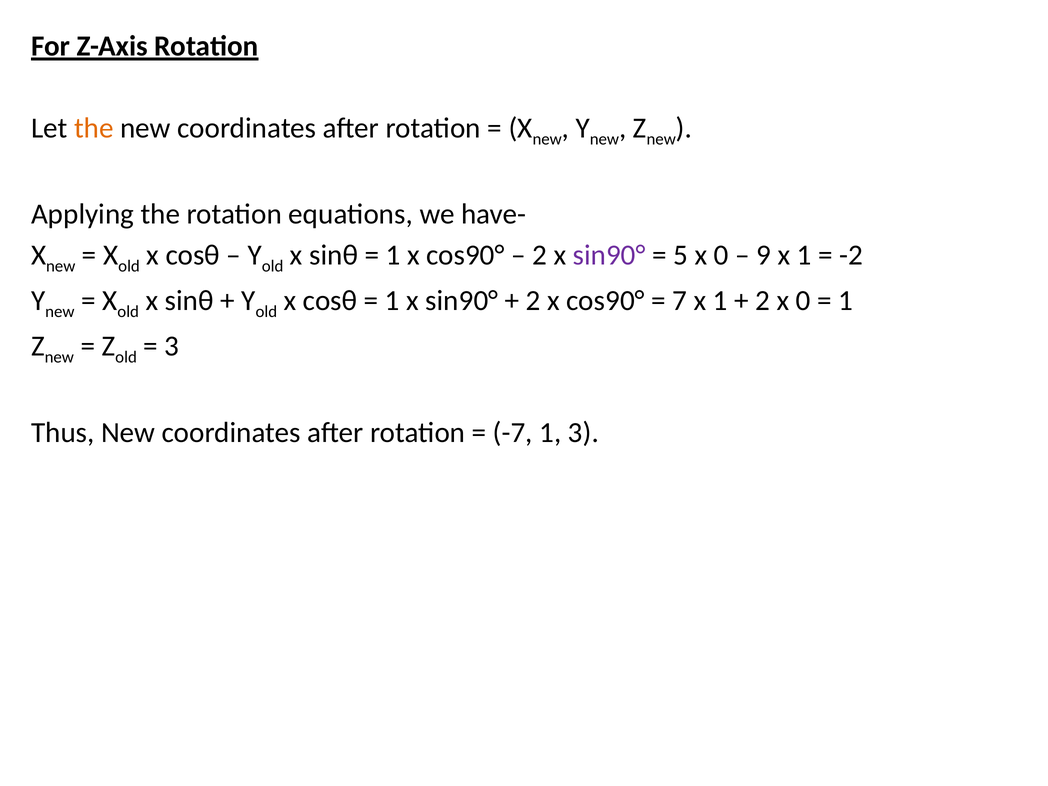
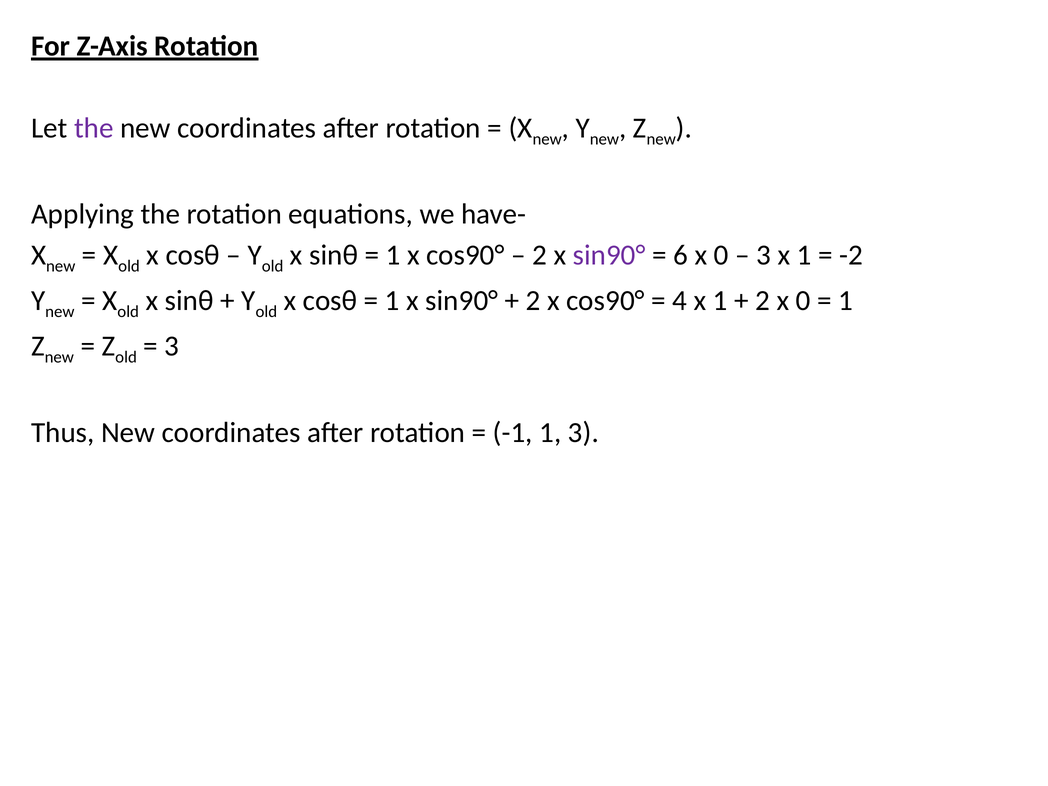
the at (94, 128) colour: orange -> purple
5: 5 -> 6
9 at (764, 255): 9 -> 3
7: 7 -> 4
-7: -7 -> -1
